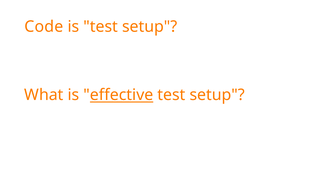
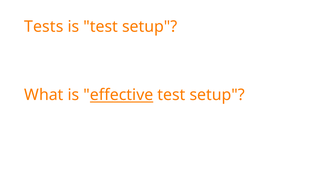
Code: Code -> Tests
